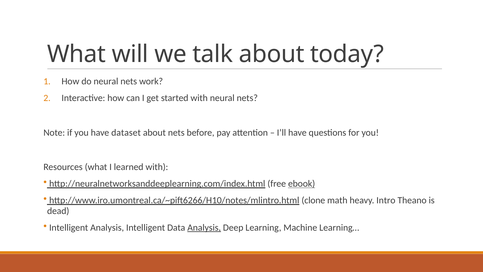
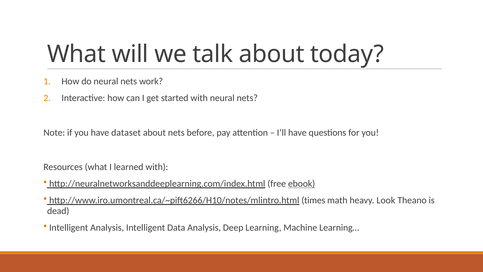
clone: clone -> times
Intro: Intro -> Look
Analysis at (204, 227) underline: present -> none
